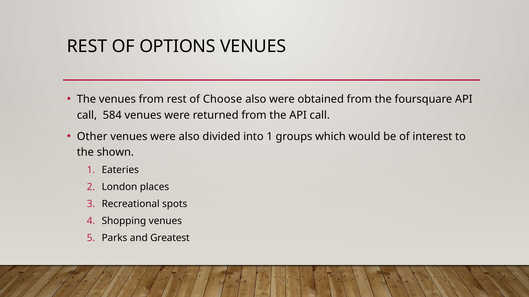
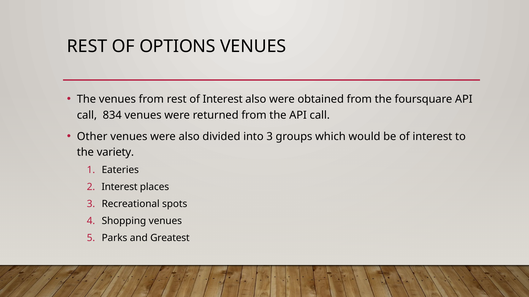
rest of Choose: Choose -> Interest
584: 584 -> 834
into 1: 1 -> 3
shown: shown -> variety
London at (119, 187): London -> Interest
